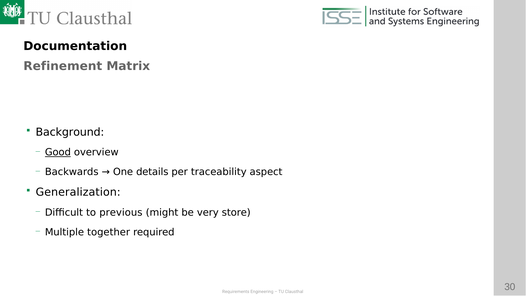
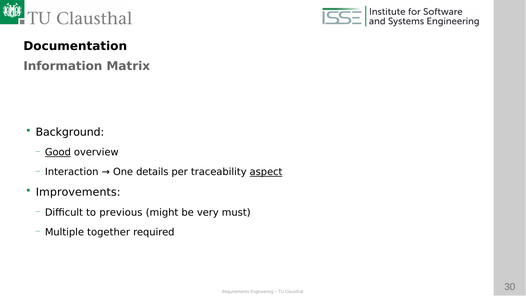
Refinement: Refinement -> Information
Backwards: Backwards -> Interaction
aspect underline: none -> present
Generalization: Generalization -> Improvements
store: store -> must
